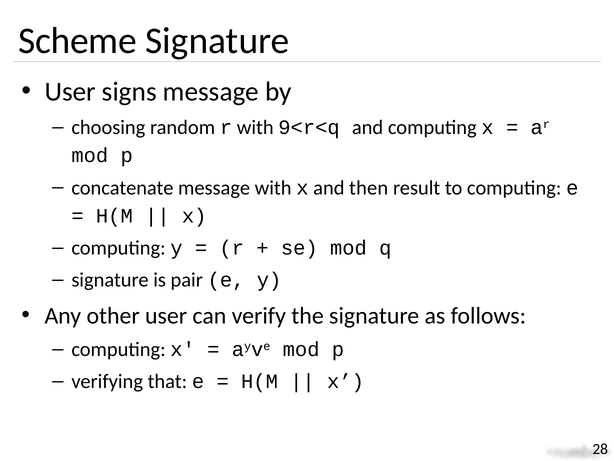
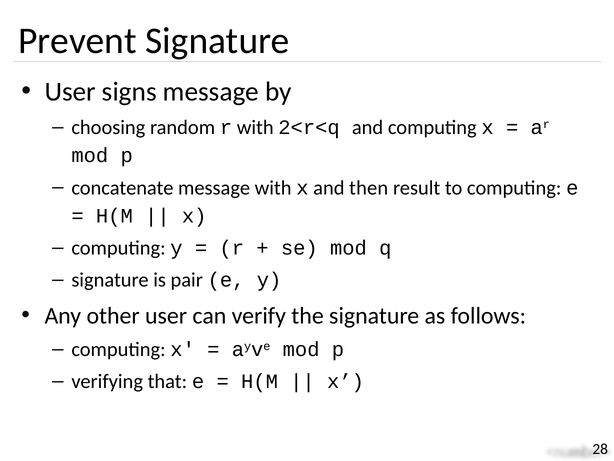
Scheme: Scheme -> Prevent
9<r<q: 9<r<q -> 2<r<q
